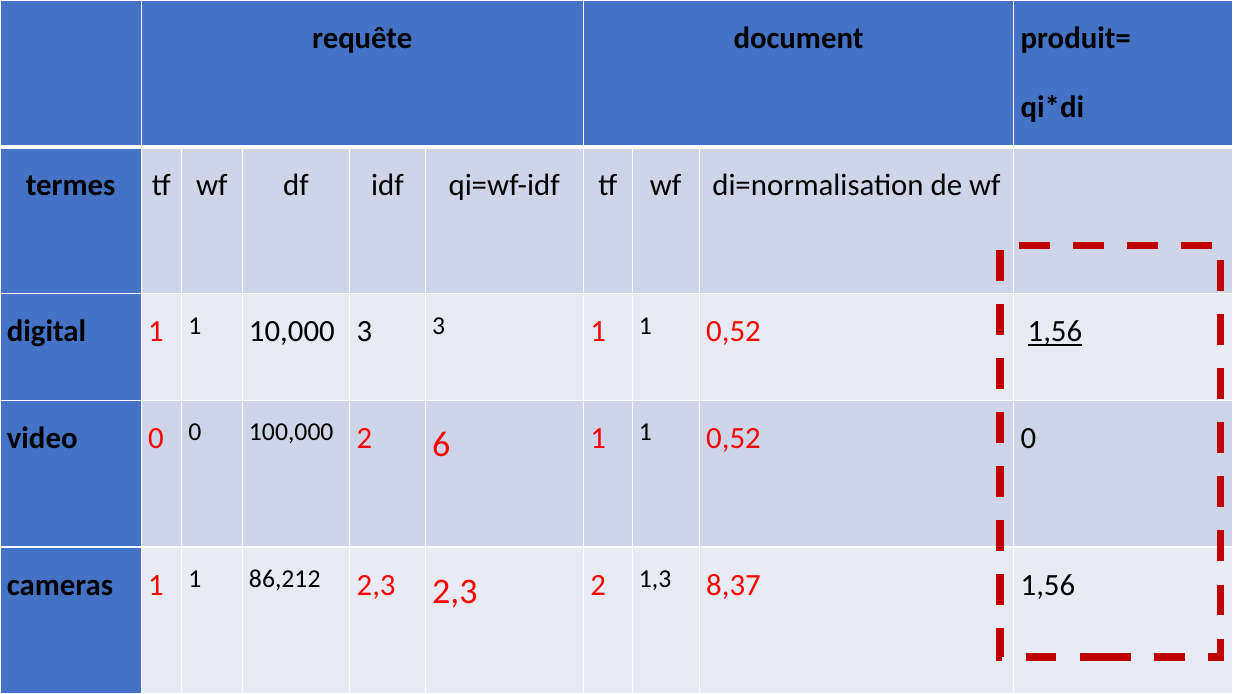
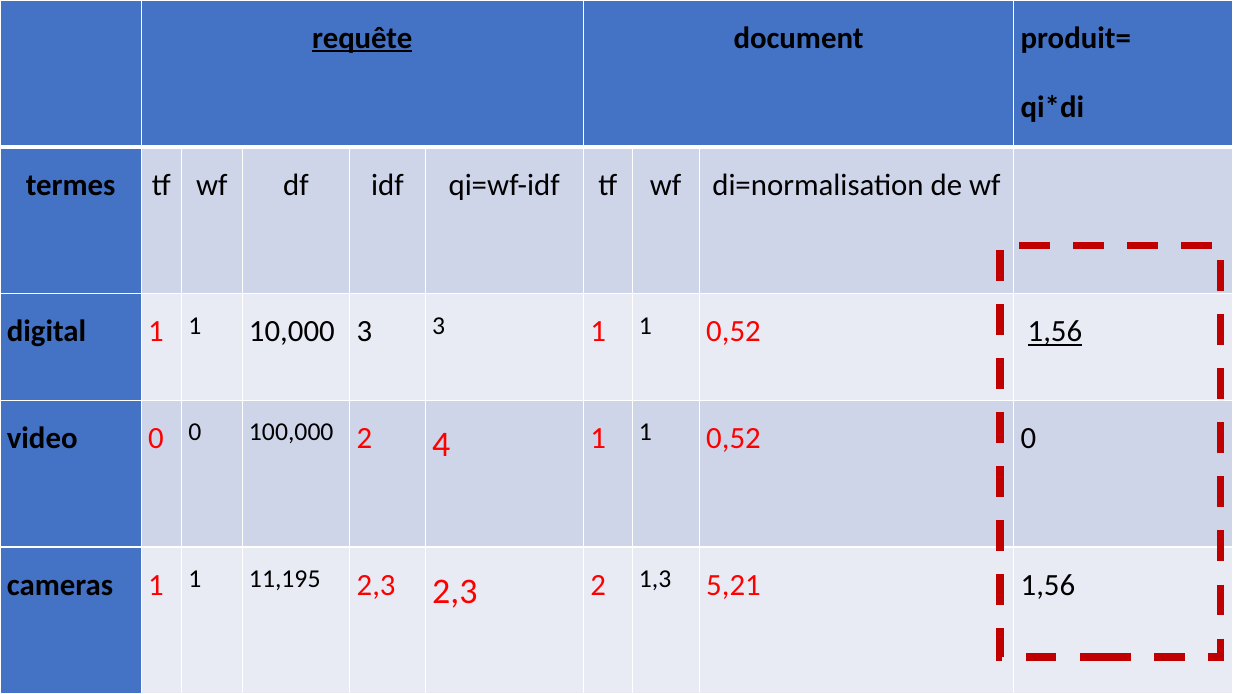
requête underline: none -> present
6: 6 -> 4
86,212: 86,212 -> 11,195
8,37: 8,37 -> 5,21
